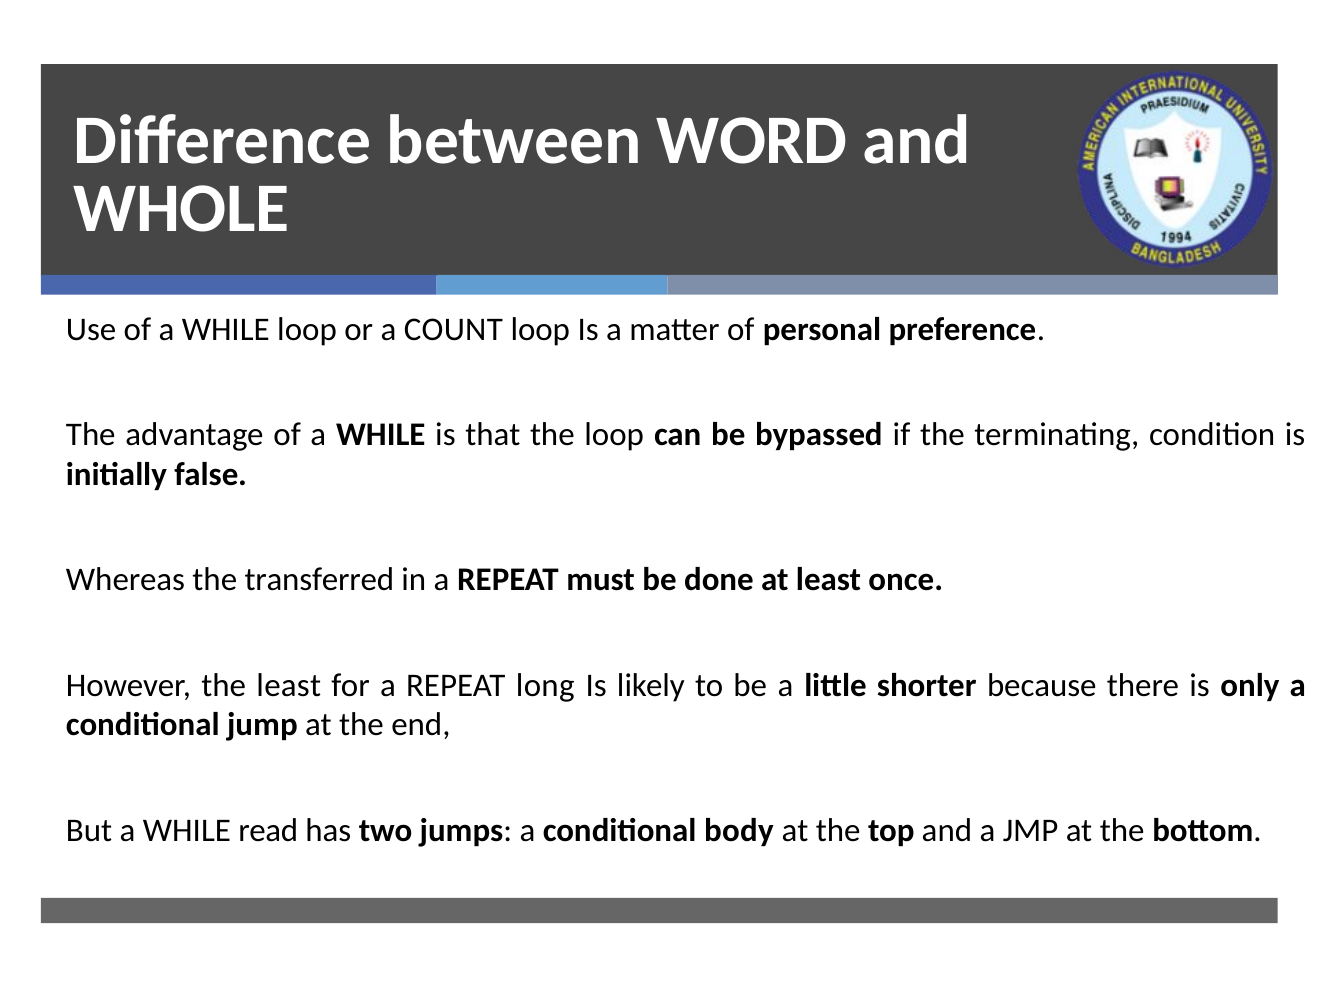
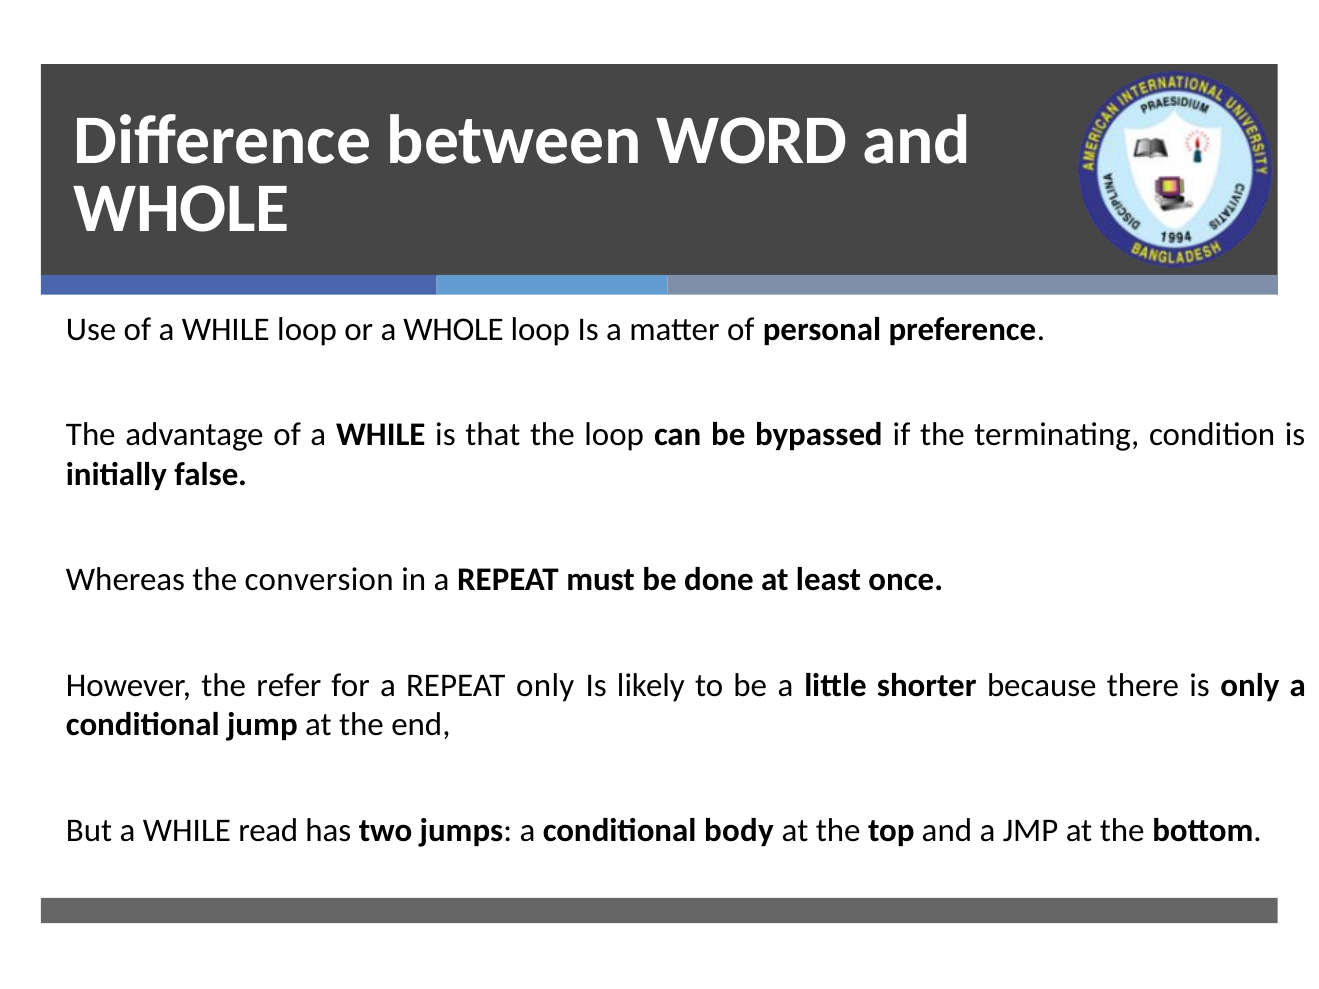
a COUNT: COUNT -> WHOLE
transferred: transferred -> conversion
the least: least -> refer
REPEAT long: long -> only
